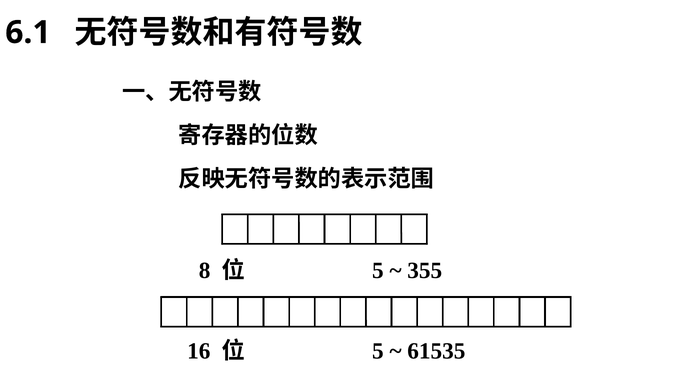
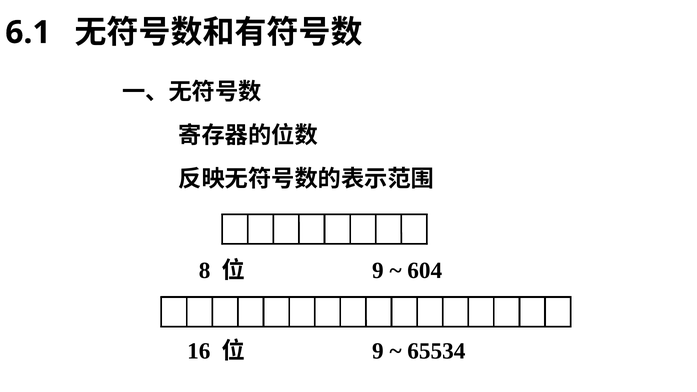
5 at (378, 271): 5 -> 9
355: 355 -> 604
5 at (378, 351): 5 -> 9
61535: 61535 -> 65534
